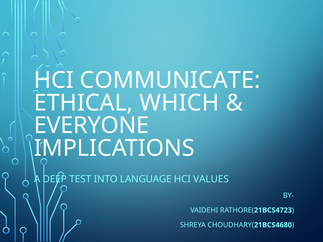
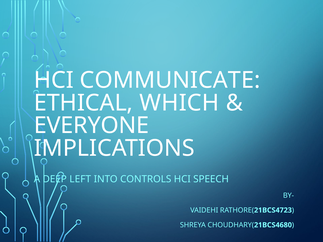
TEST: TEST -> LEFT
LANGUAGE: LANGUAGE -> CONTROLS
VALUES: VALUES -> SPEECH
